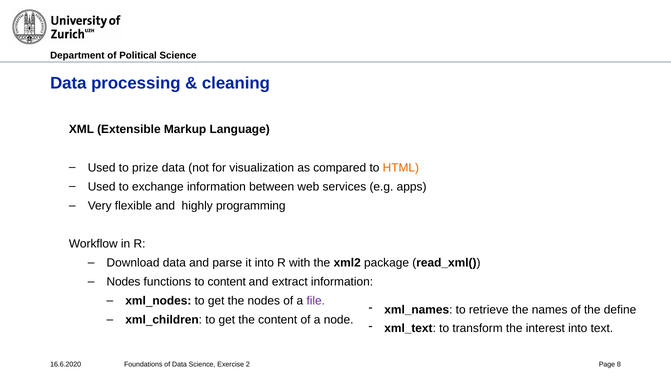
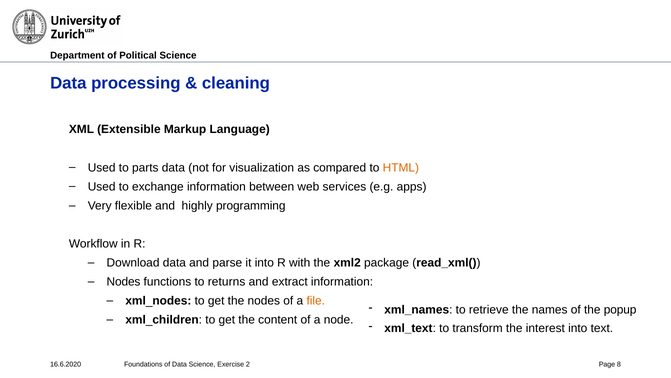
prize: prize -> parts
to content: content -> returns
file colour: purple -> orange
define: define -> popup
